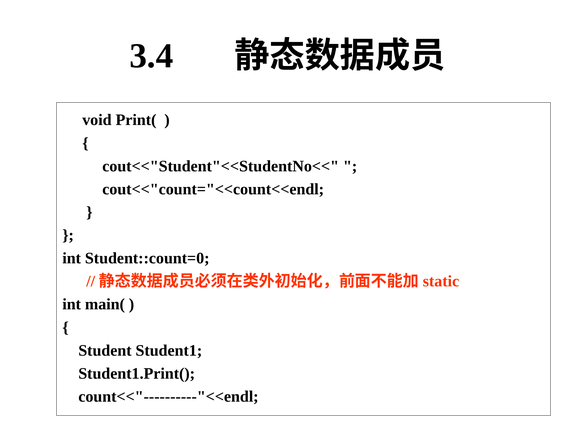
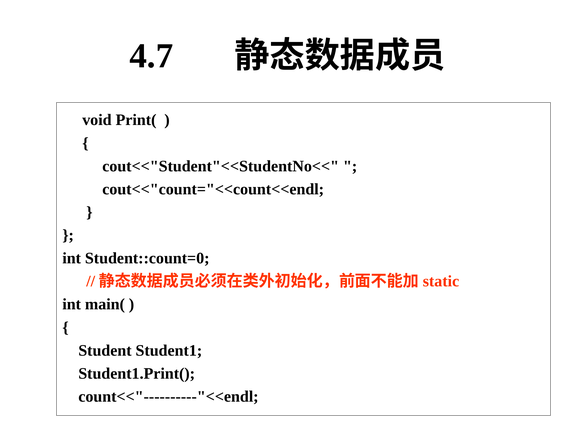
3.4: 3.4 -> 4.7
